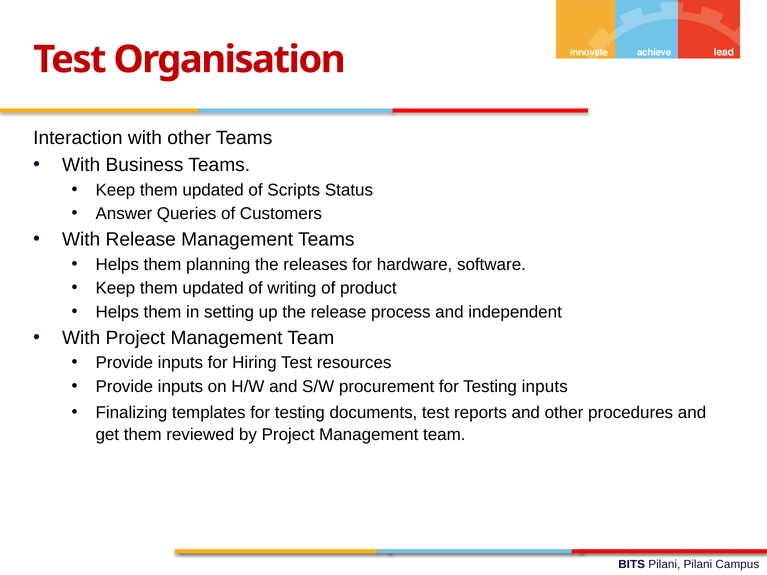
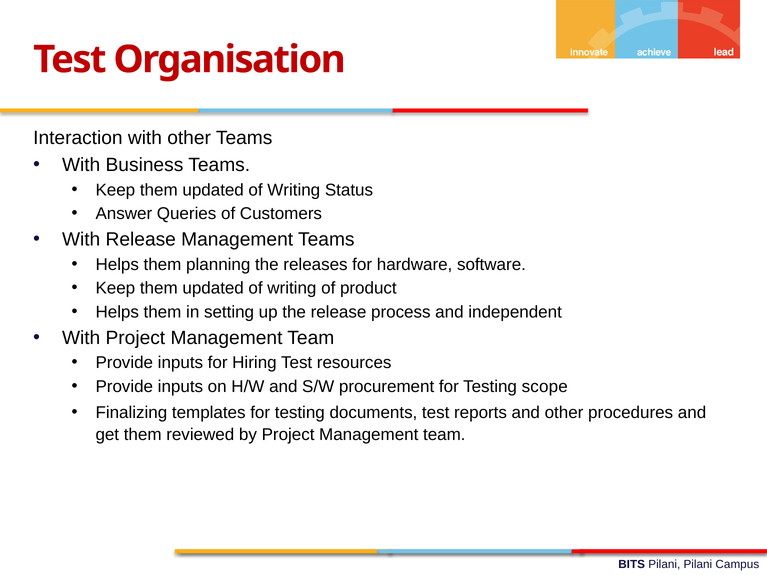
Scripts at (294, 190): Scripts -> Writing
Testing inputs: inputs -> scope
